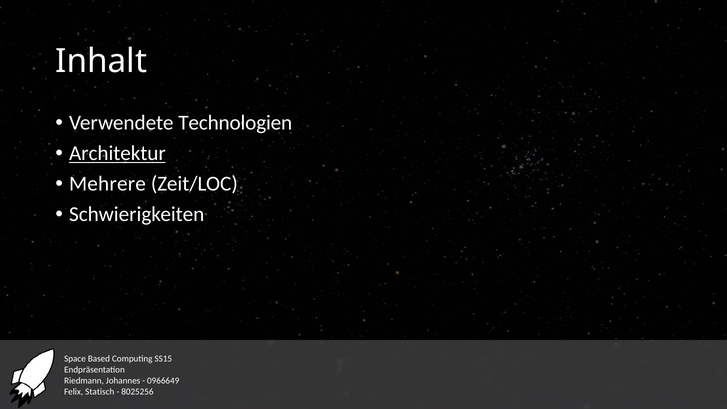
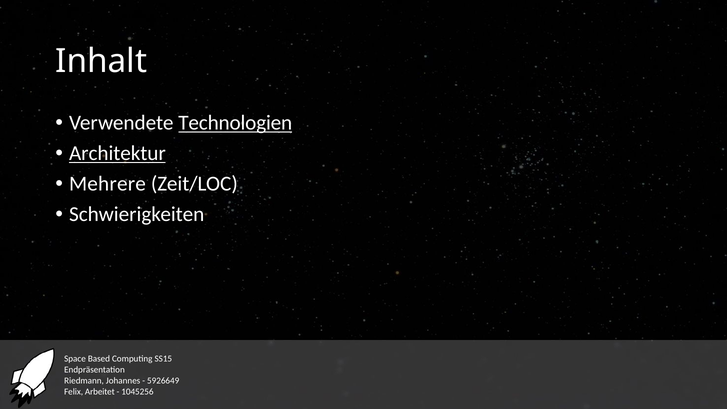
Technologien underline: none -> present
0966649: 0966649 -> 5926649
Statisch: Statisch -> Arbeitet
8025256: 8025256 -> 1045256
